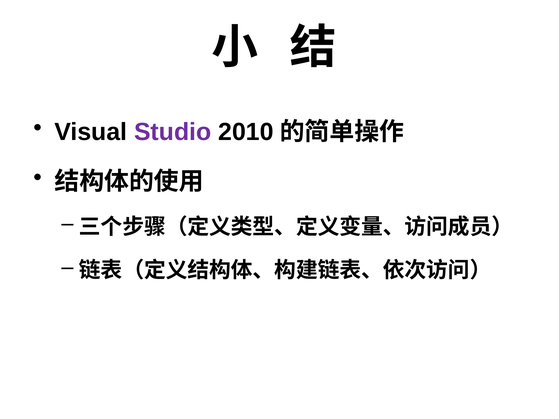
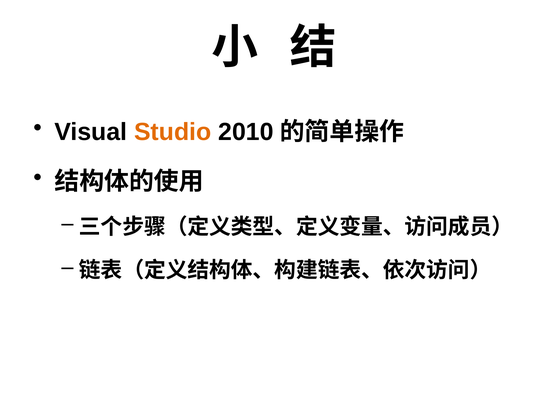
Studio colour: purple -> orange
